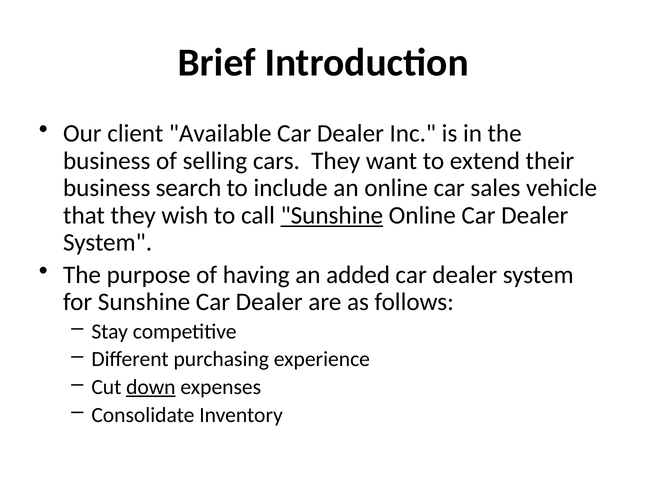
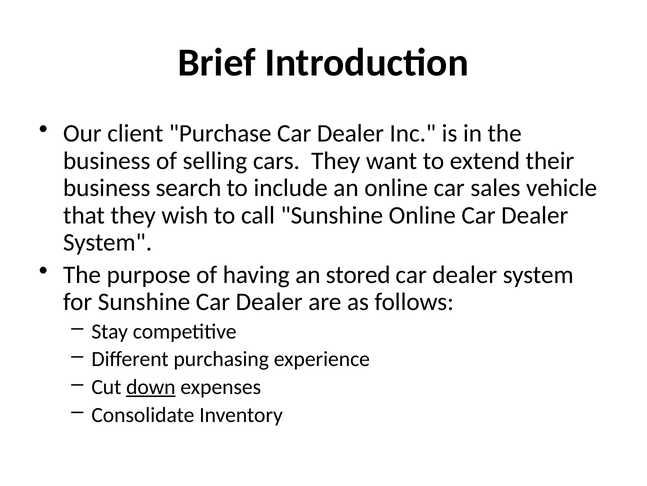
Available: Available -> Purchase
Sunshine at (332, 215) underline: present -> none
added: added -> stored
